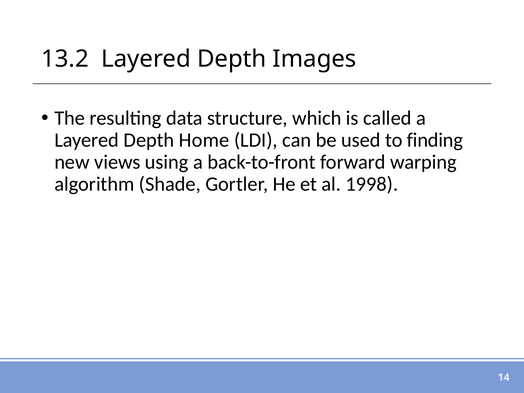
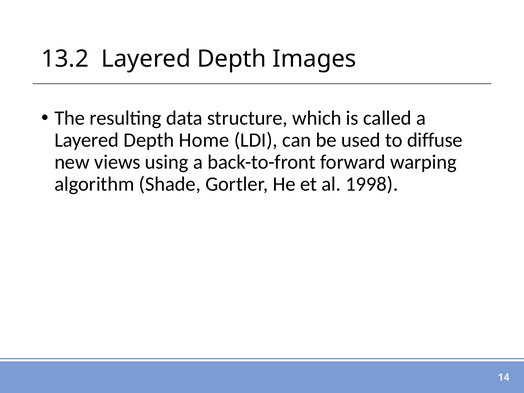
finding: finding -> diffuse
